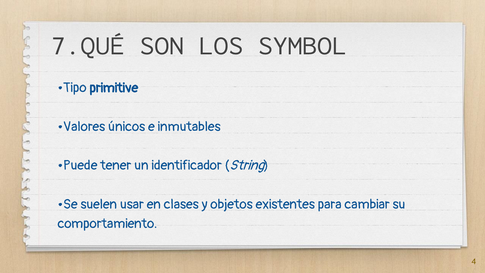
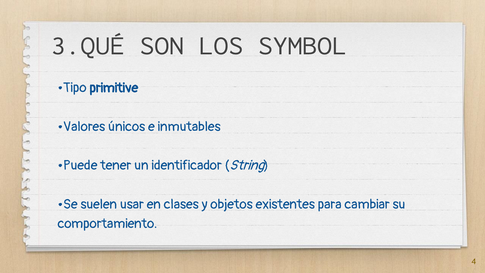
7.QUÉ: 7.QUÉ -> 3.QUÉ
